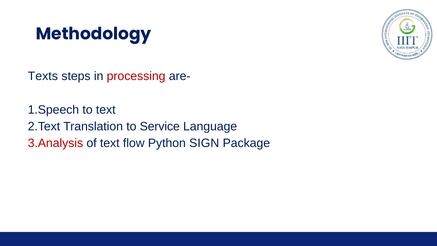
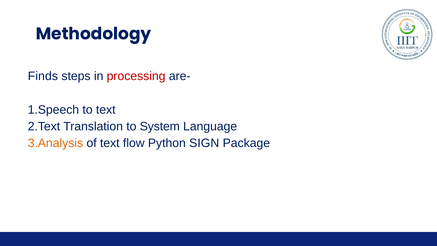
Texts: Texts -> Finds
Service: Service -> System
3.Analysis colour: red -> orange
